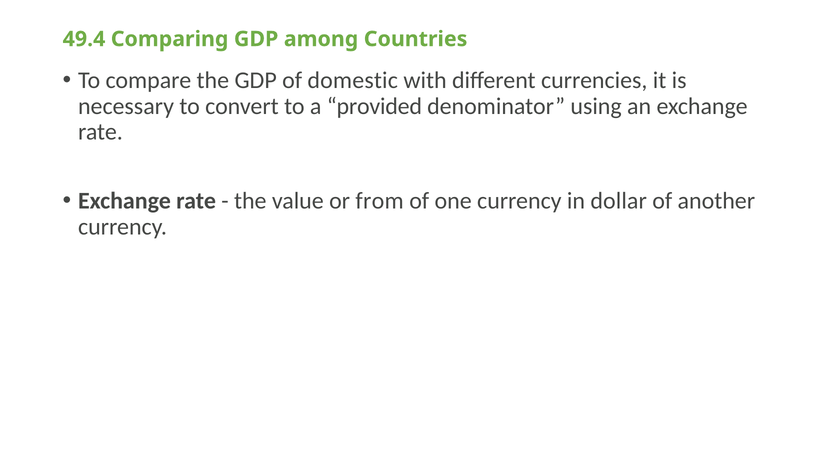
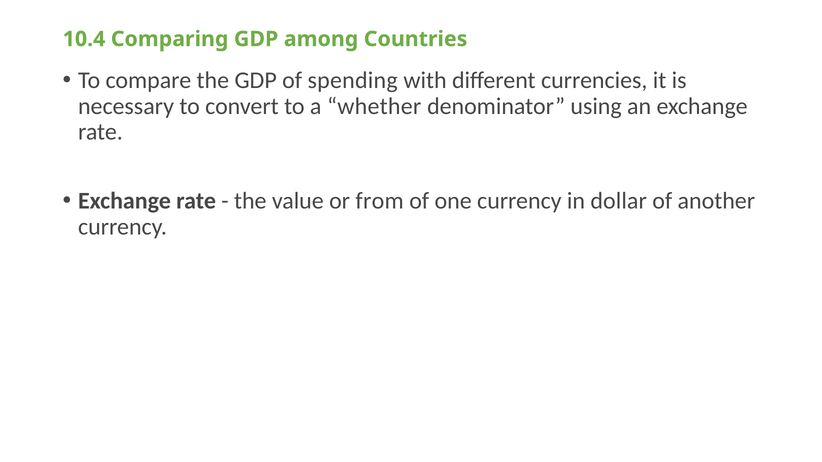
49.4: 49.4 -> 10.4
domestic: domestic -> spending
provided: provided -> whether
